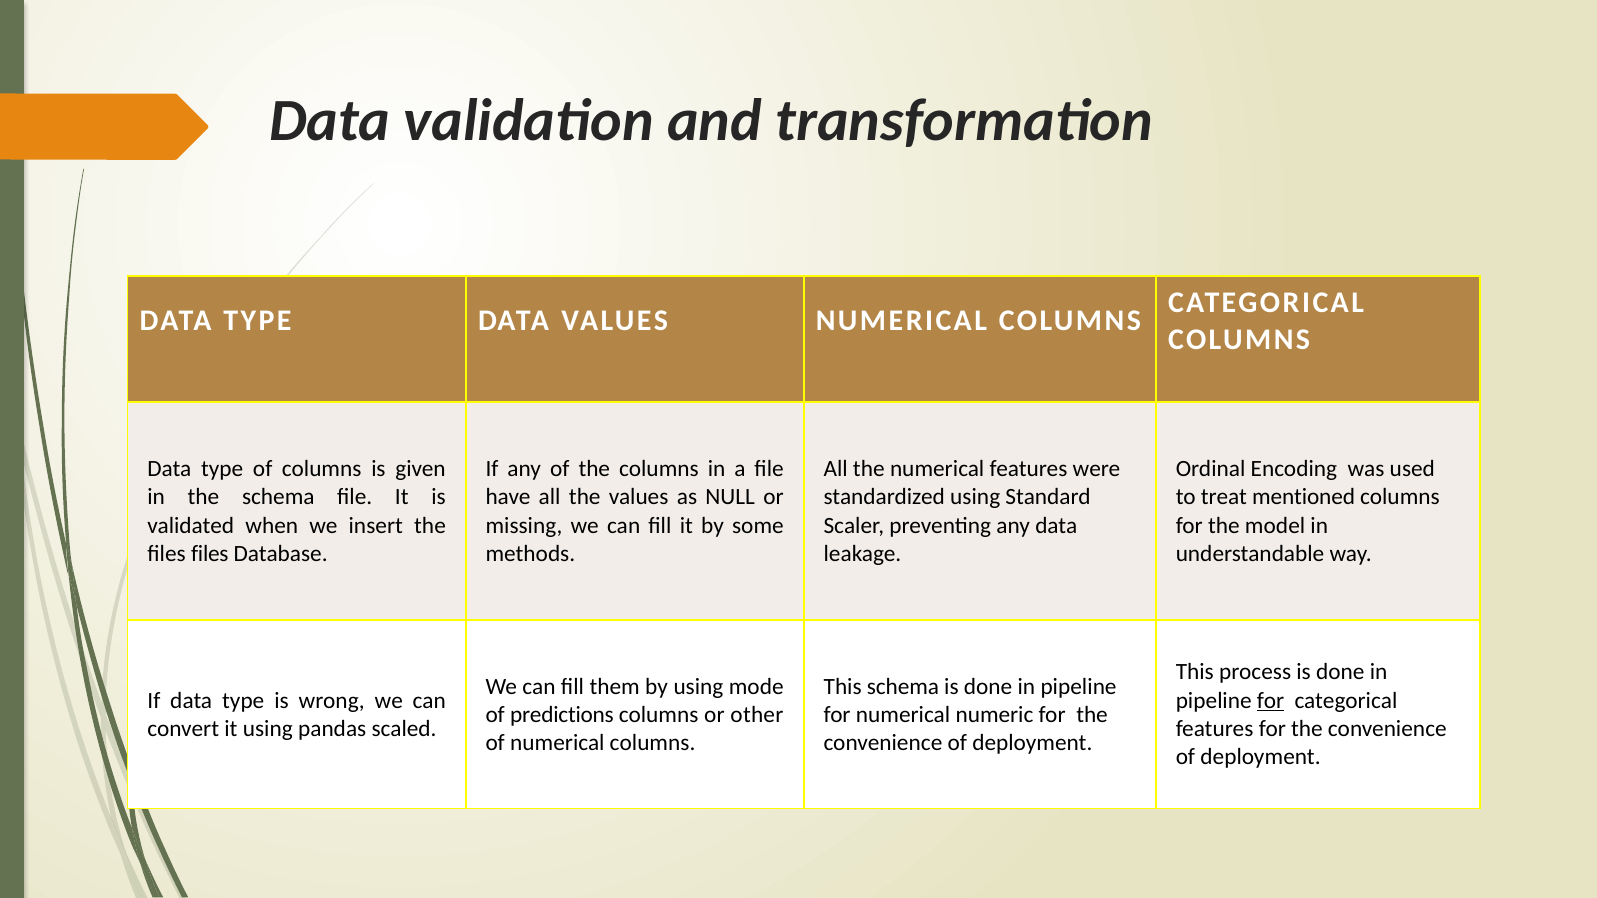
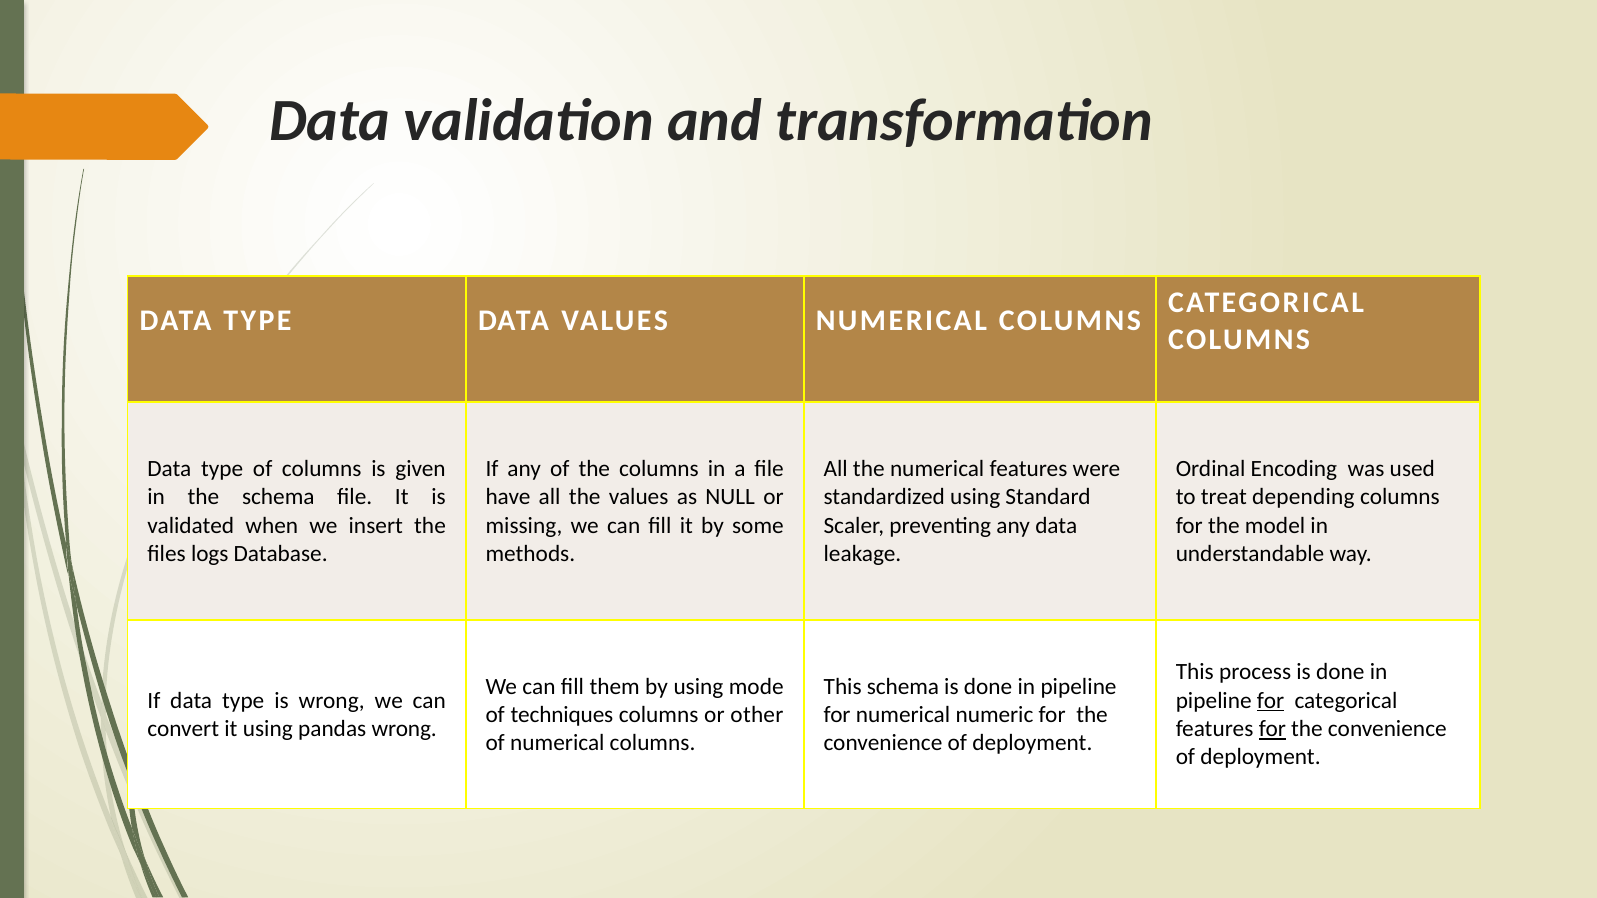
mentioned: mentioned -> depending
files files: files -> logs
predictions: predictions -> techniques
pandas scaled: scaled -> wrong
for at (1272, 729) underline: none -> present
